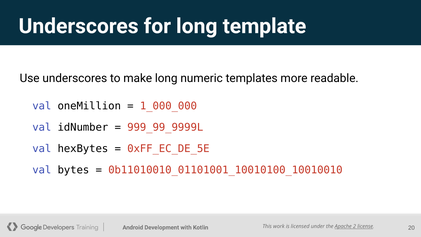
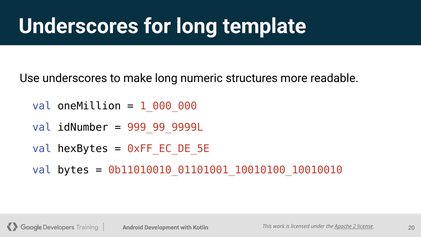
templates: templates -> structures
